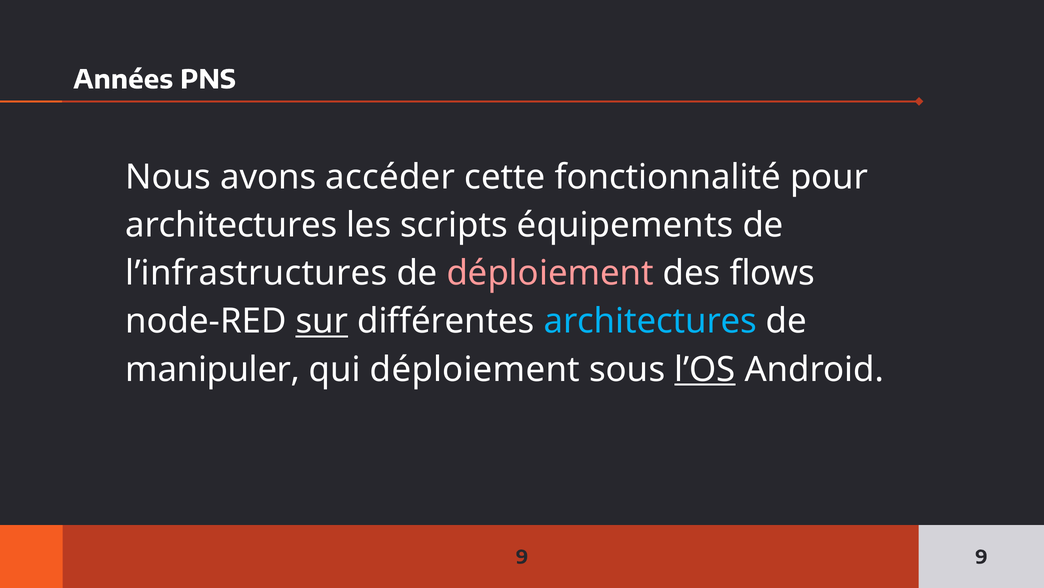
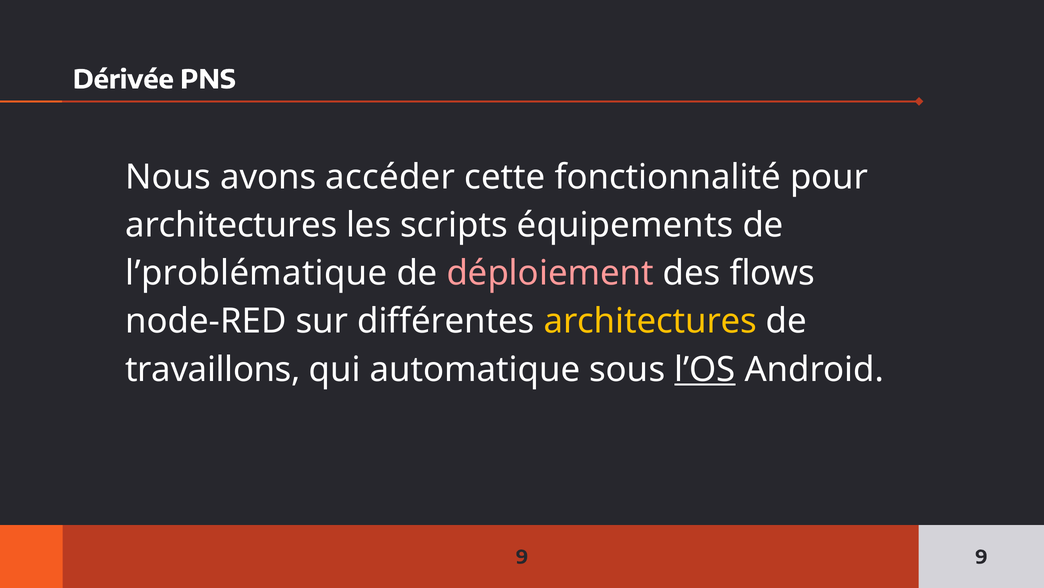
Années: Années -> Dérivée
l’infrastructures: l’infrastructures -> l’problématique
sur underline: present -> none
architectures at (650, 321) colour: light blue -> yellow
manipuler: manipuler -> travaillons
qui déploiement: déploiement -> automatique
